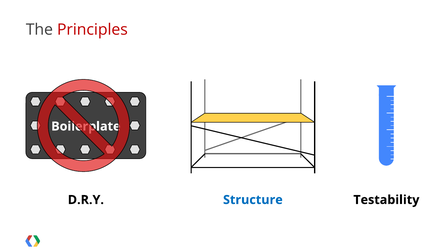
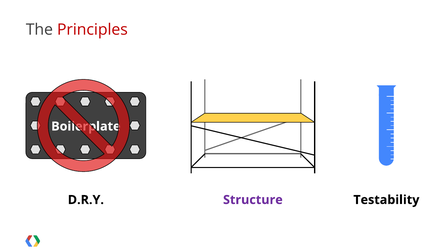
Structure colour: blue -> purple
